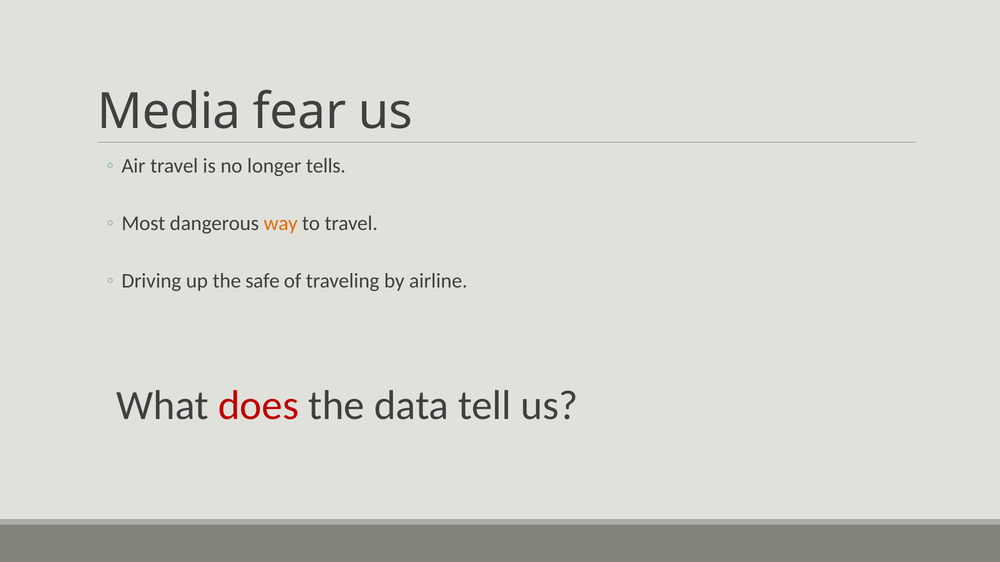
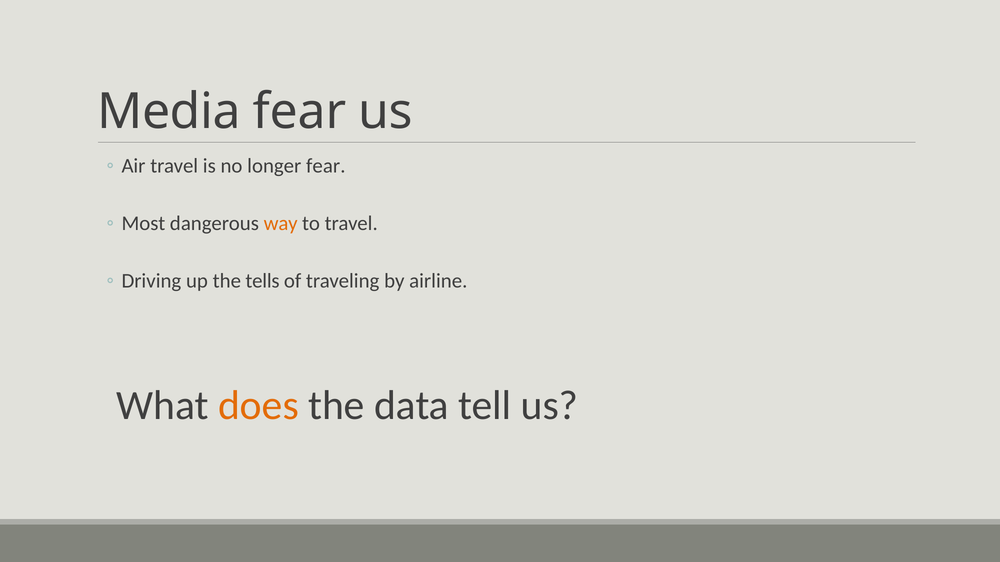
longer tells: tells -> fear
safe: safe -> tells
does colour: red -> orange
